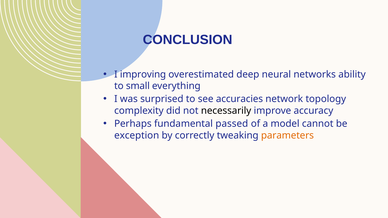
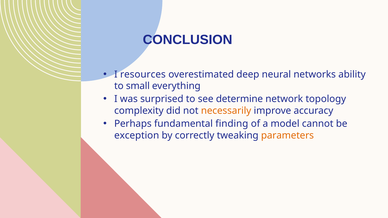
improving: improving -> resources
accuracies: accuracies -> determine
necessarily colour: black -> orange
passed: passed -> finding
